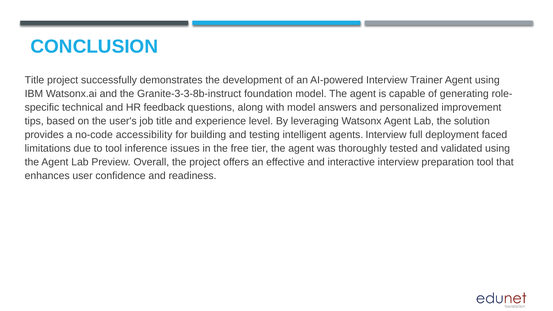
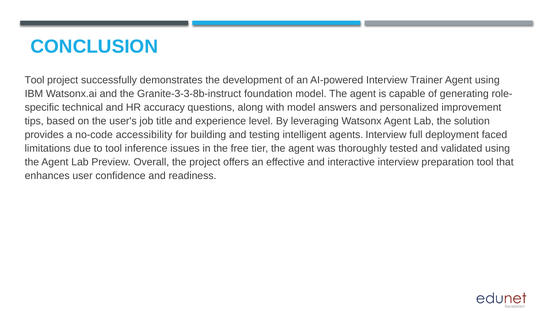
Title at (34, 80): Title -> Tool
feedback: feedback -> accuracy
